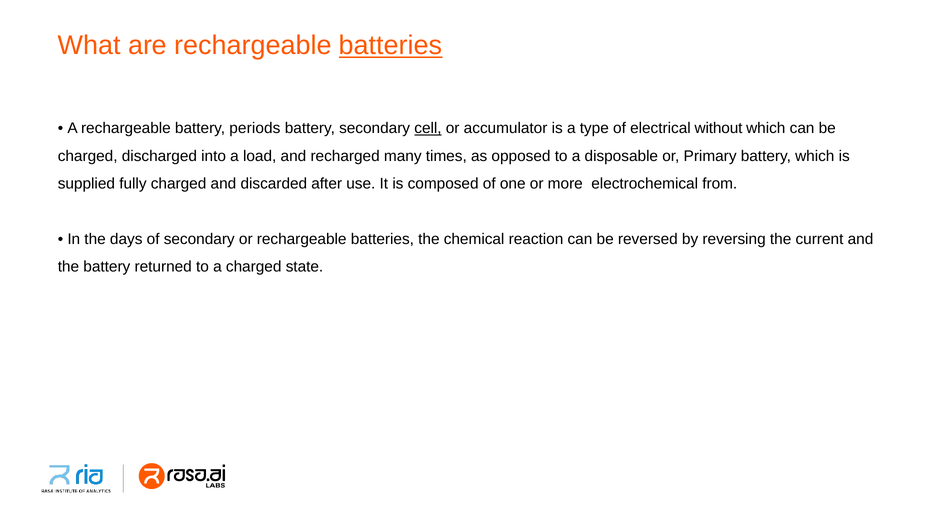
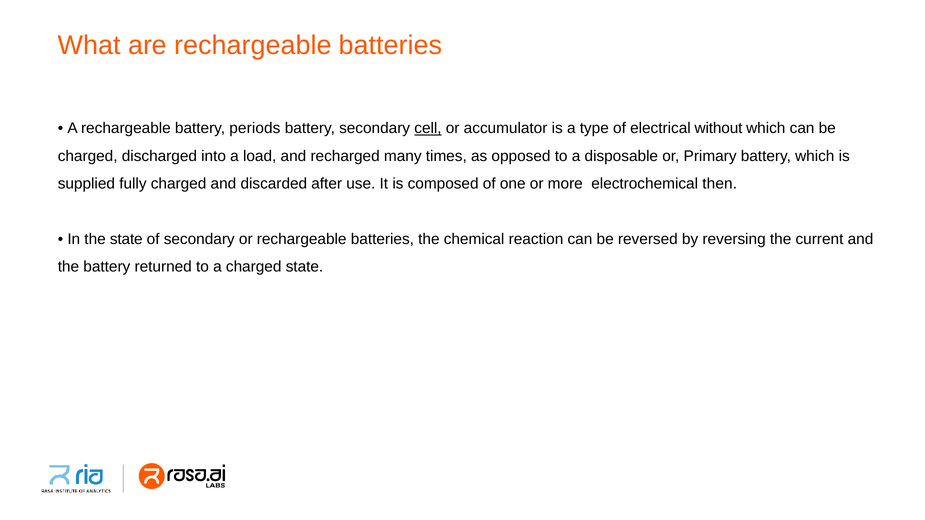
batteries at (391, 46) underline: present -> none
from: from -> then
the days: days -> state
